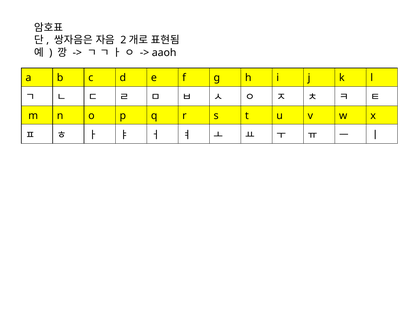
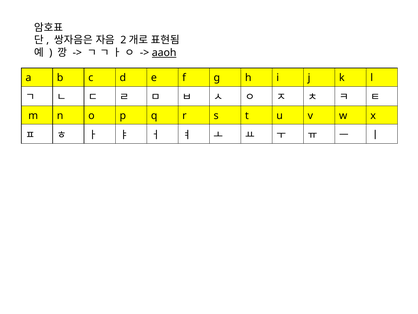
aaoh underline: none -> present
